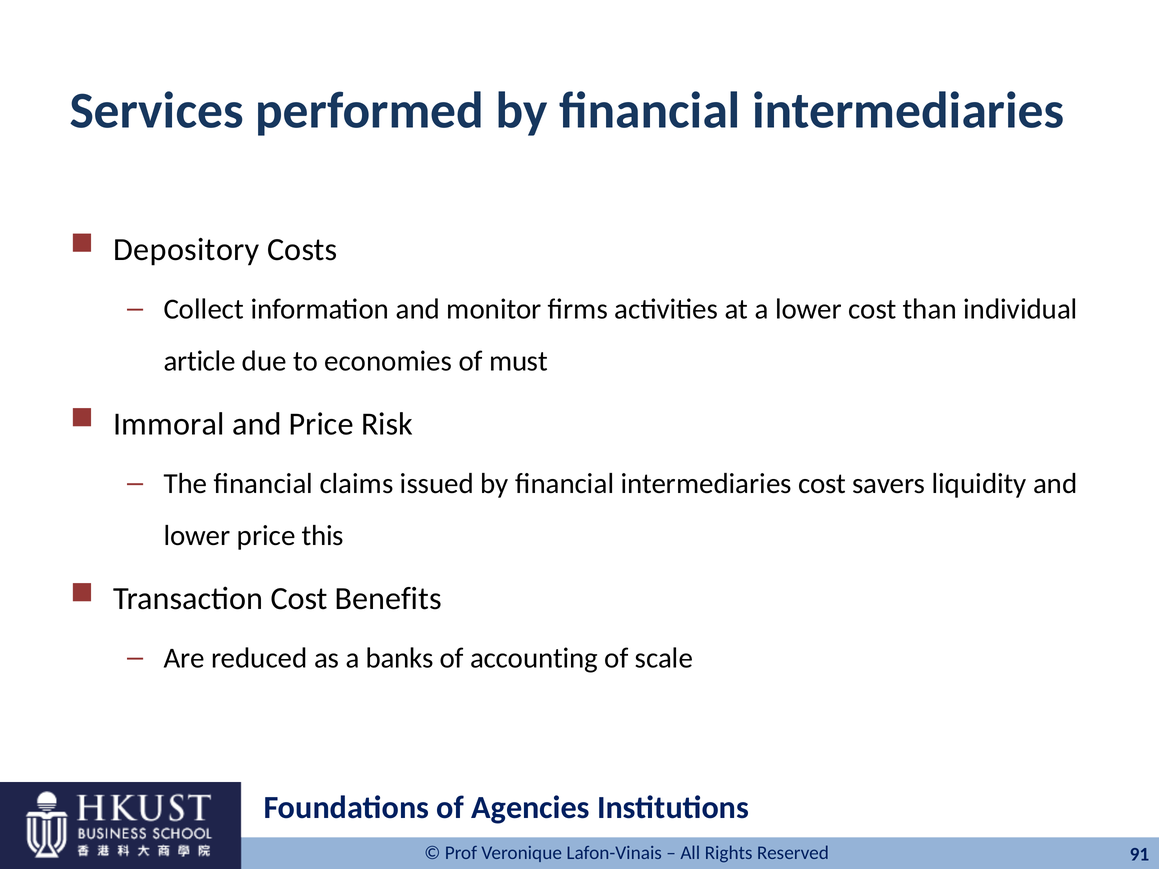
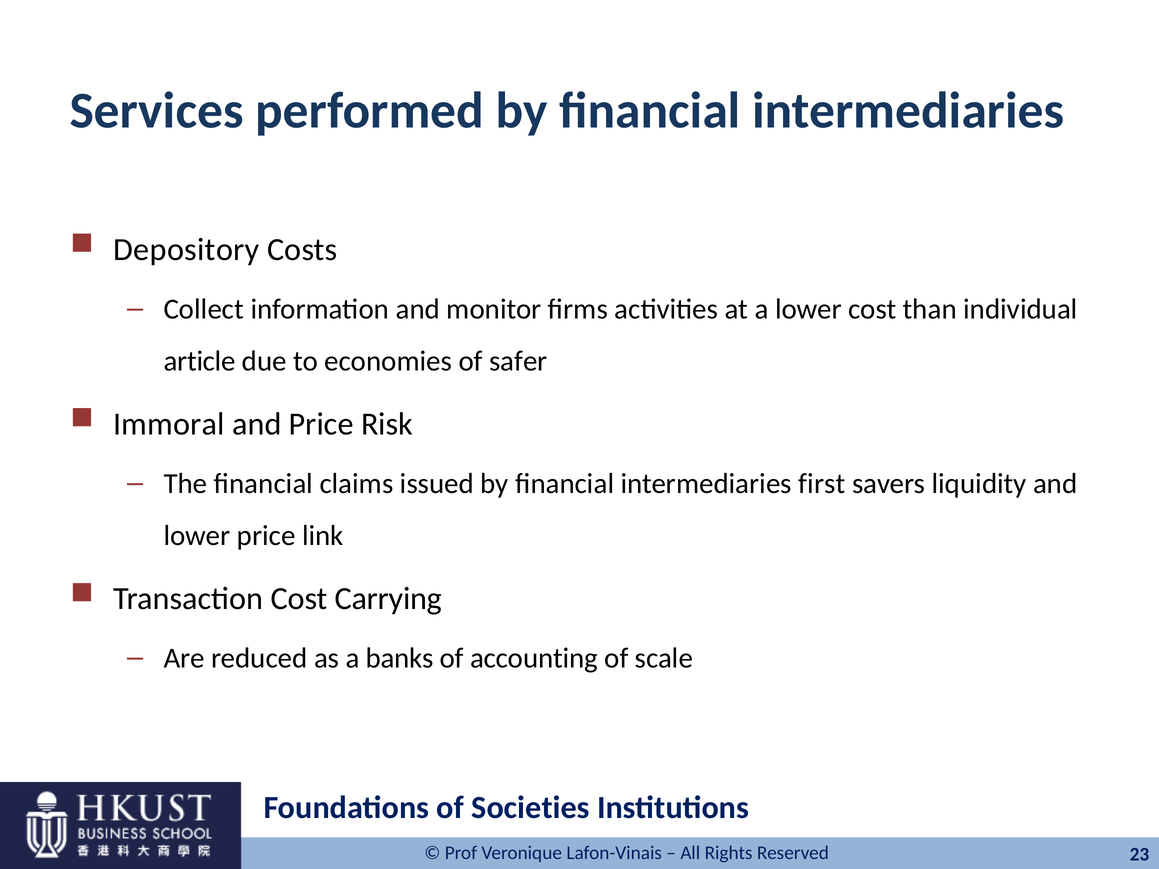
must: must -> safer
intermediaries cost: cost -> first
this: this -> link
Benefits: Benefits -> Carrying
Agencies: Agencies -> Societies
91: 91 -> 23
